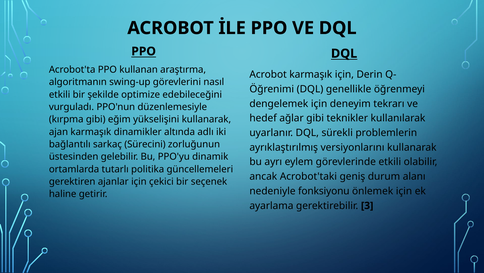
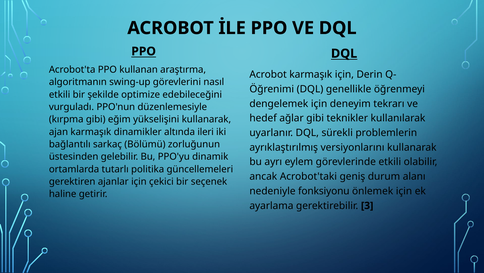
adlı: adlı -> ileri
Sürecini: Sürecini -> Bölümü
